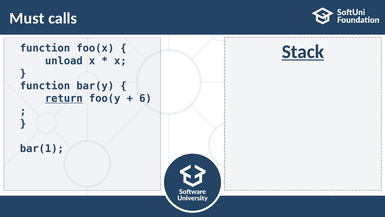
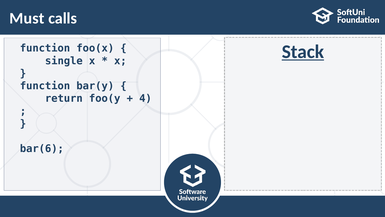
unload: unload -> single
return underline: present -> none
6: 6 -> 4
bar(1: bar(1 -> bar(6
